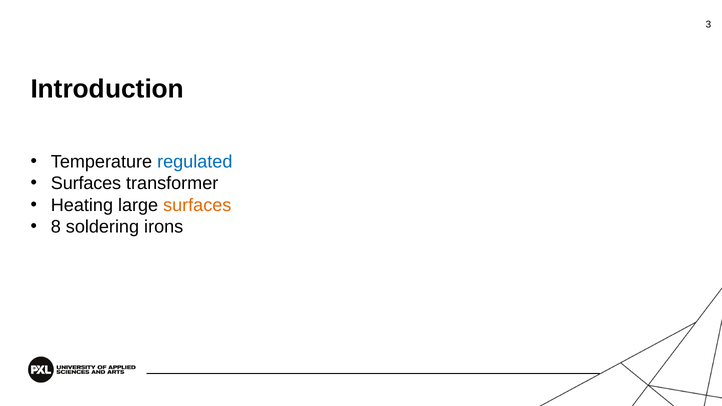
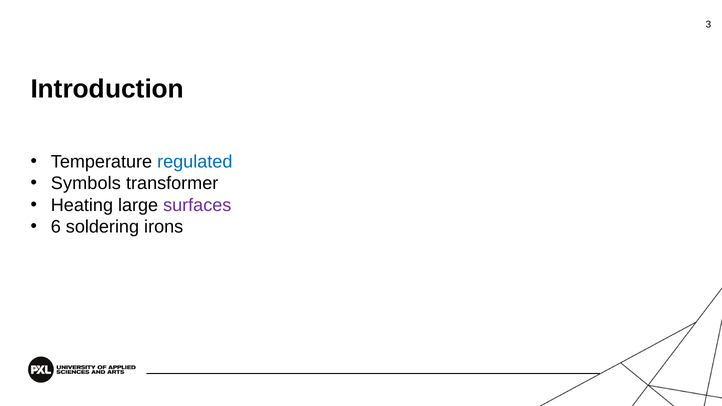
Surfaces at (86, 184): Surfaces -> Symbols
surfaces at (197, 205) colour: orange -> purple
8: 8 -> 6
